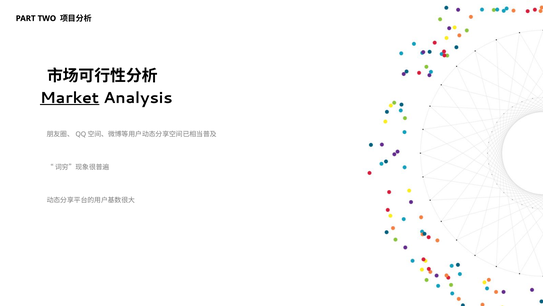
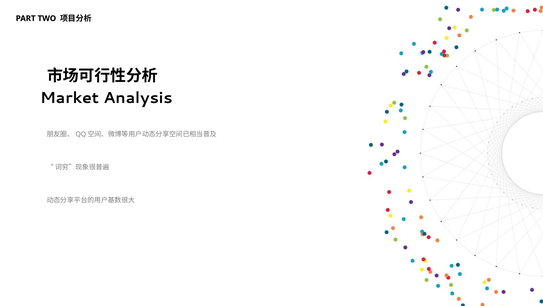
Market underline: present -> none
